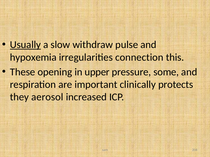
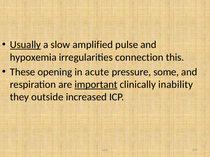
withdraw: withdraw -> amplified
upper: upper -> acute
important underline: none -> present
protects: protects -> inability
aerosol: aerosol -> outside
